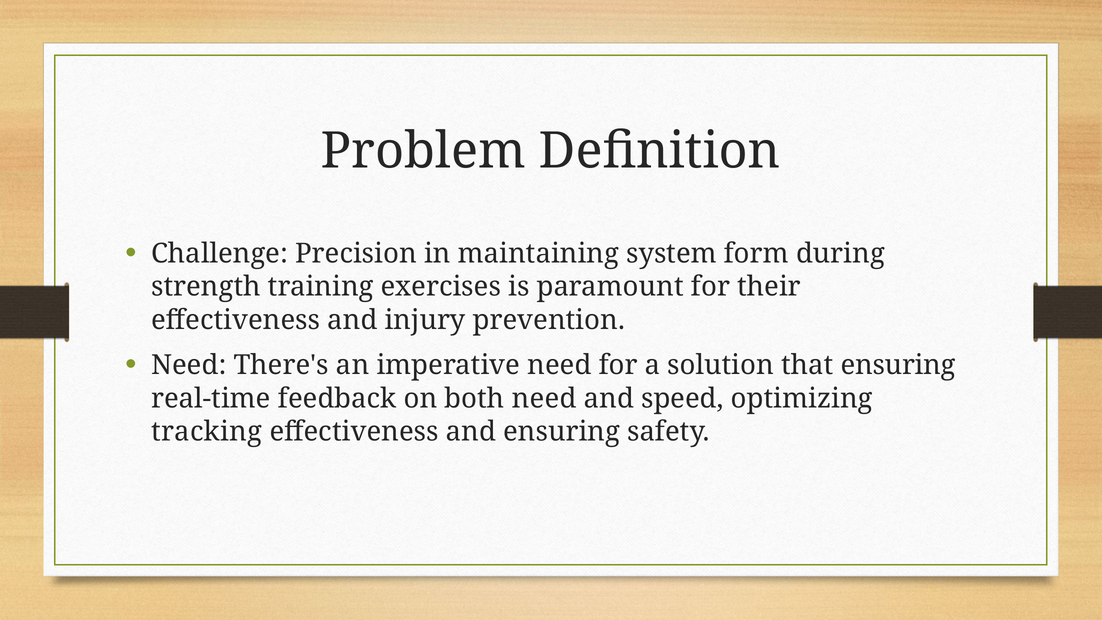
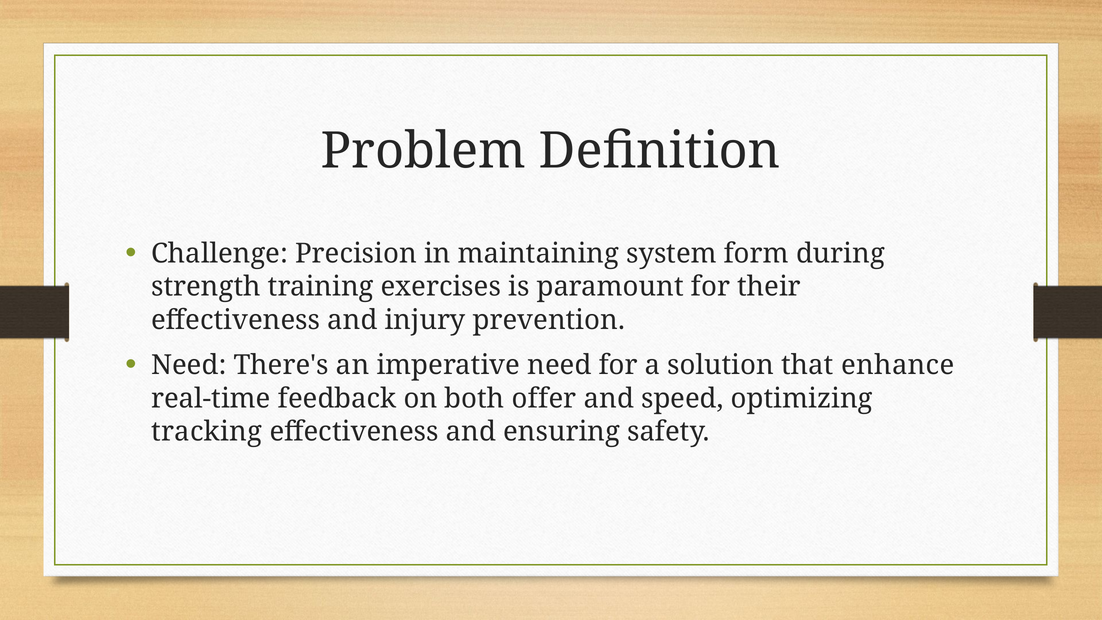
that ensuring: ensuring -> enhance
both need: need -> offer
